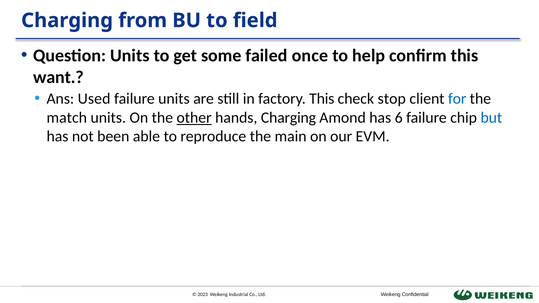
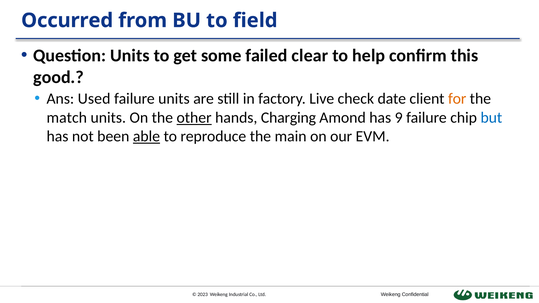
Charging at (67, 20): Charging -> Occurred
once: once -> clear
want: want -> good
factory This: This -> Live
stop: stop -> date
for colour: blue -> orange
6: 6 -> 9
able underline: none -> present
